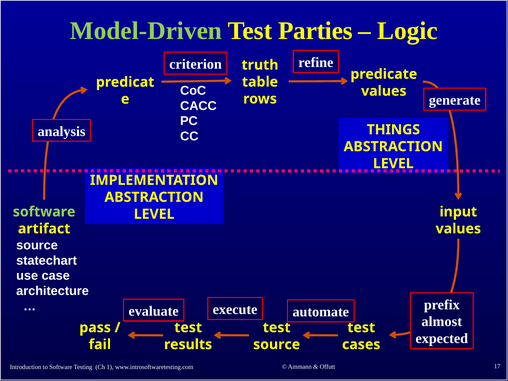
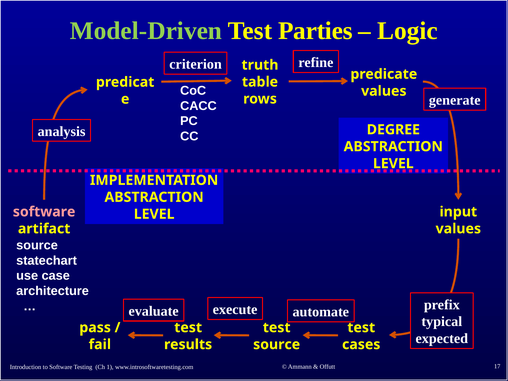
THINGS: THINGS -> DEGREE
software at (44, 212) colour: light green -> pink
almost: almost -> typical
